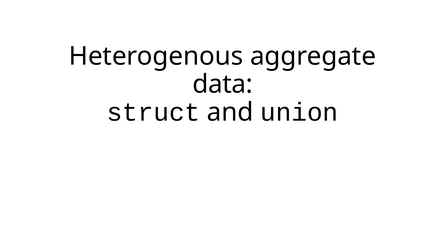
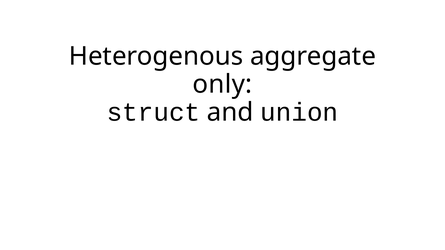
data: data -> only
